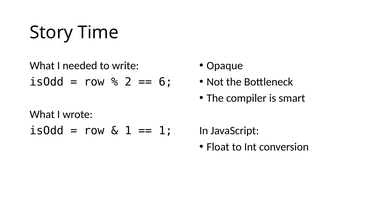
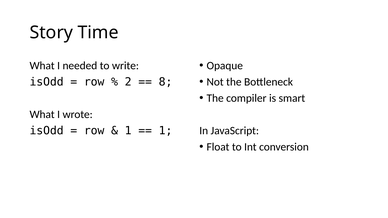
6: 6 -> 8
